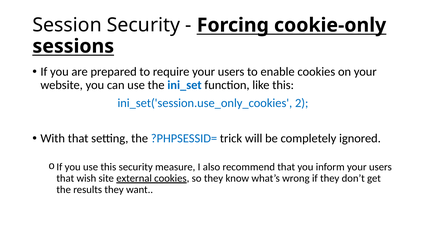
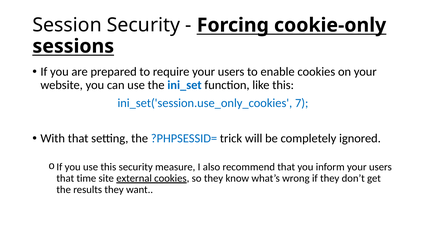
2: 2 -> 7
wish: wish -> time
